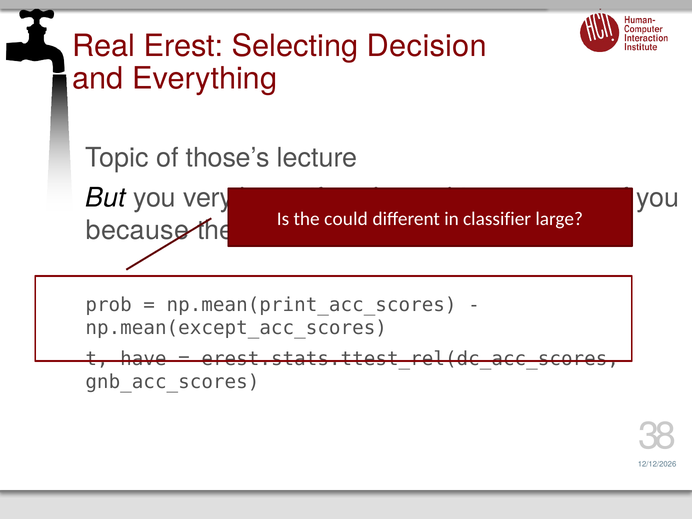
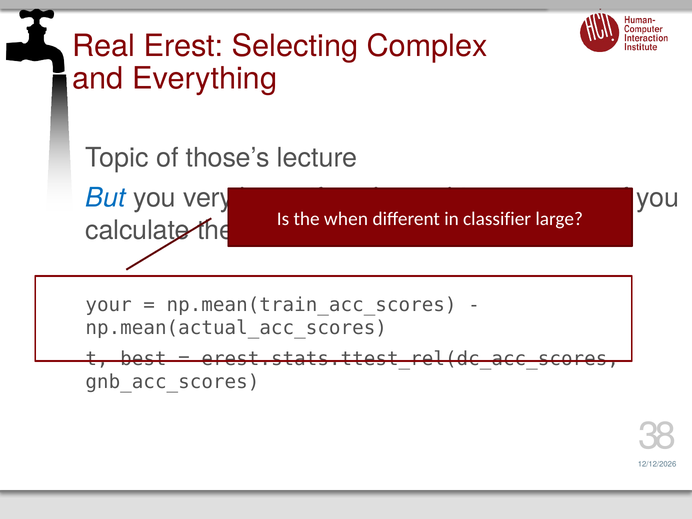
Decision: Decision -> Complex
But colour: black -> blue
could: could -> when
because: because -> calculate
prob: prob -> your
np.mean(print_acc_scores: np.mean(print_acc_scores -> np.mean(train_acc_scores
np.mean(except_acc_scores: np.mean(except_acc_scores -> np.mean(actual_acc_scores
have: have -> best
